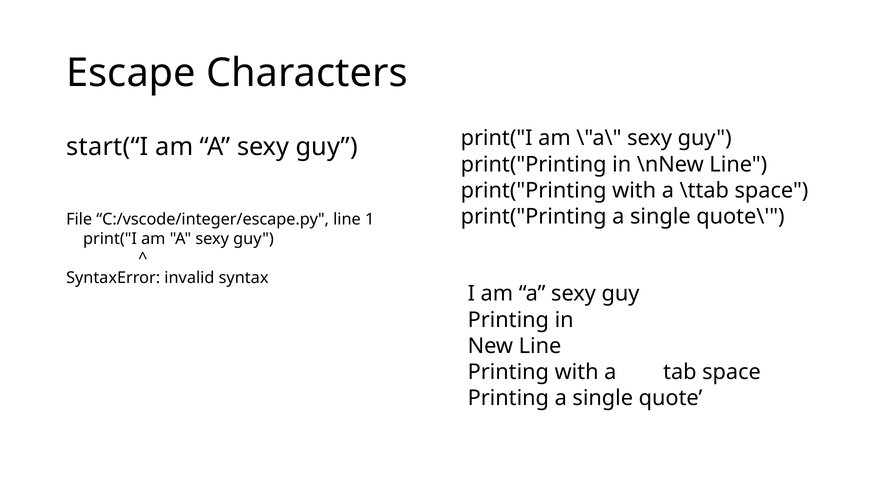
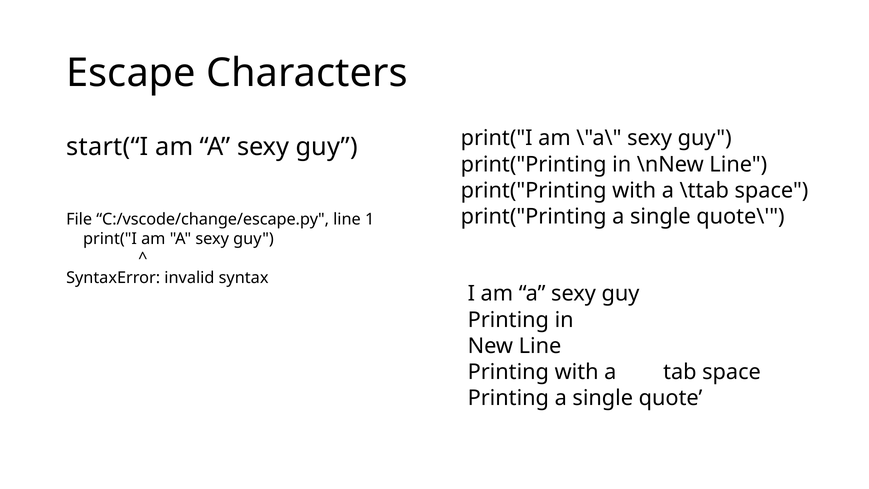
C:/vscode/integer/escape.py: C:/vscode/integer/escape.py -> C:/vscode/change/escape.py
